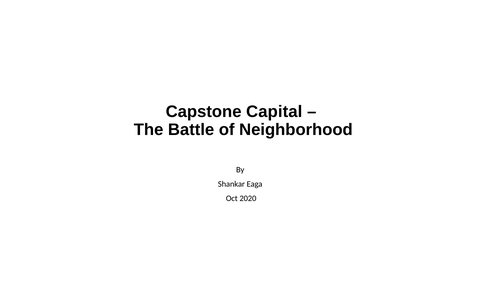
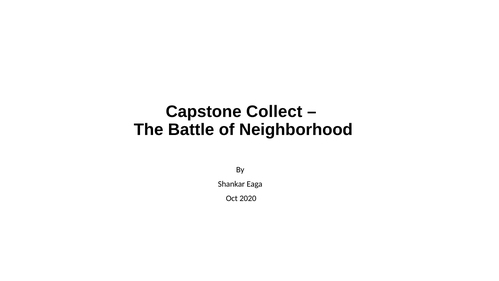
Capital: Capital -> Collect
